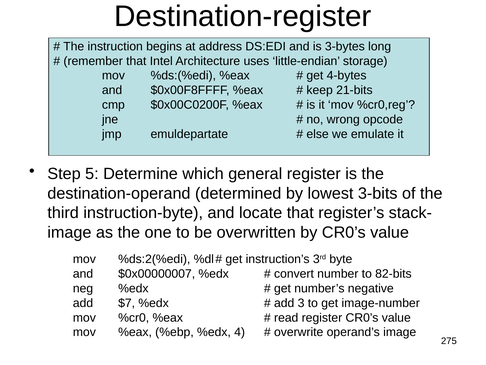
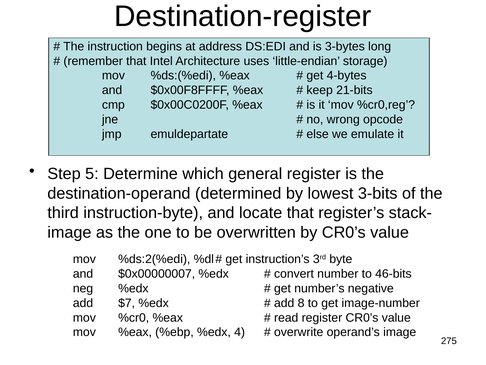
82-bits: 82-bits -> 46-bits
3: 3 -> 8
